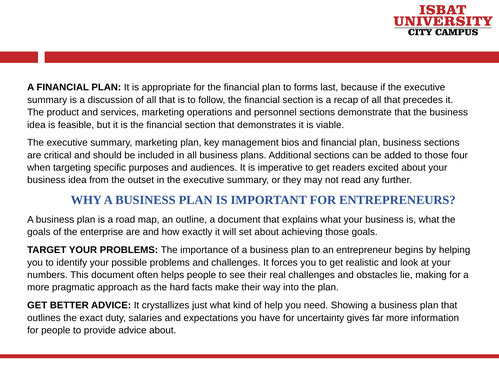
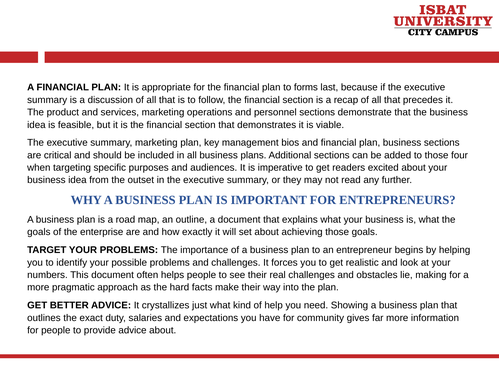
uncertainty: uncertainty -> community
